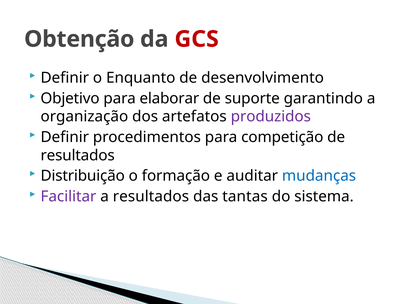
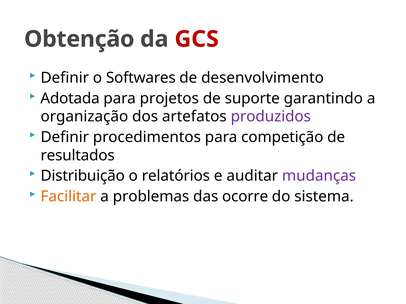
Enquanto: Enquanto -> Softwares
Objetivo: Objetivo -> Adotada
elaborar: elaborar -> projetos
formação: formação -> relatórios
mudanças colour: blue -> purple
Facilitar colour: purple -> orange
a resultados: resultados -> problemas
tantas: tantas -> ocorre
